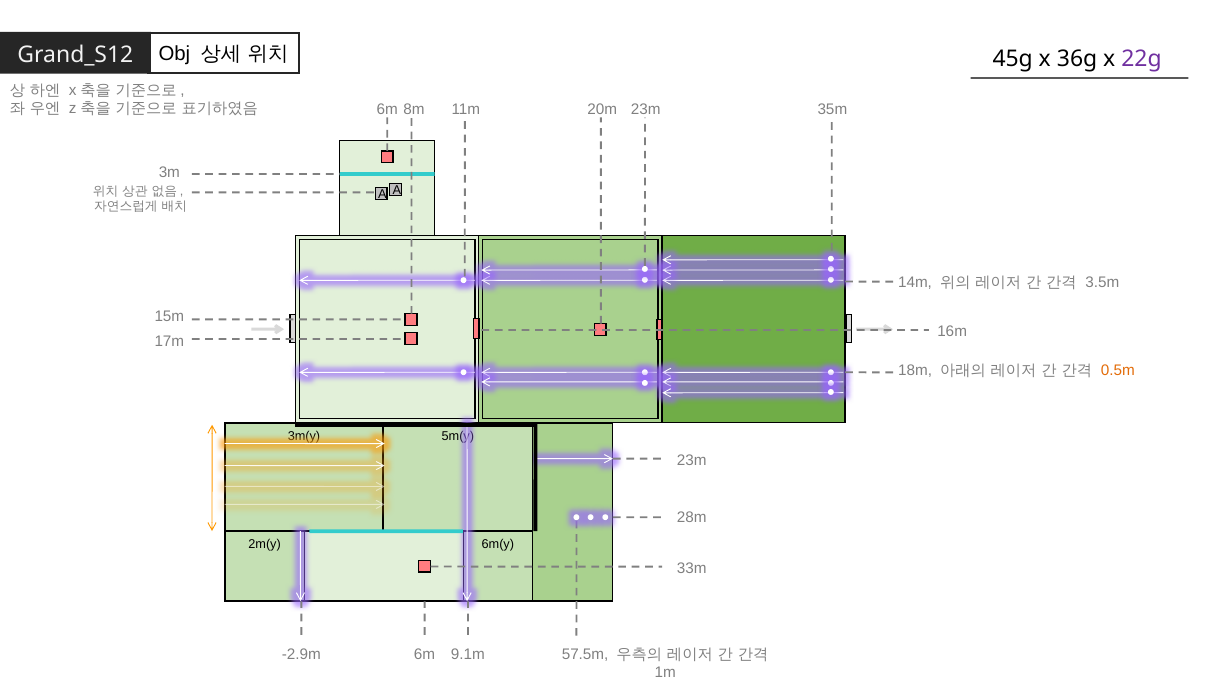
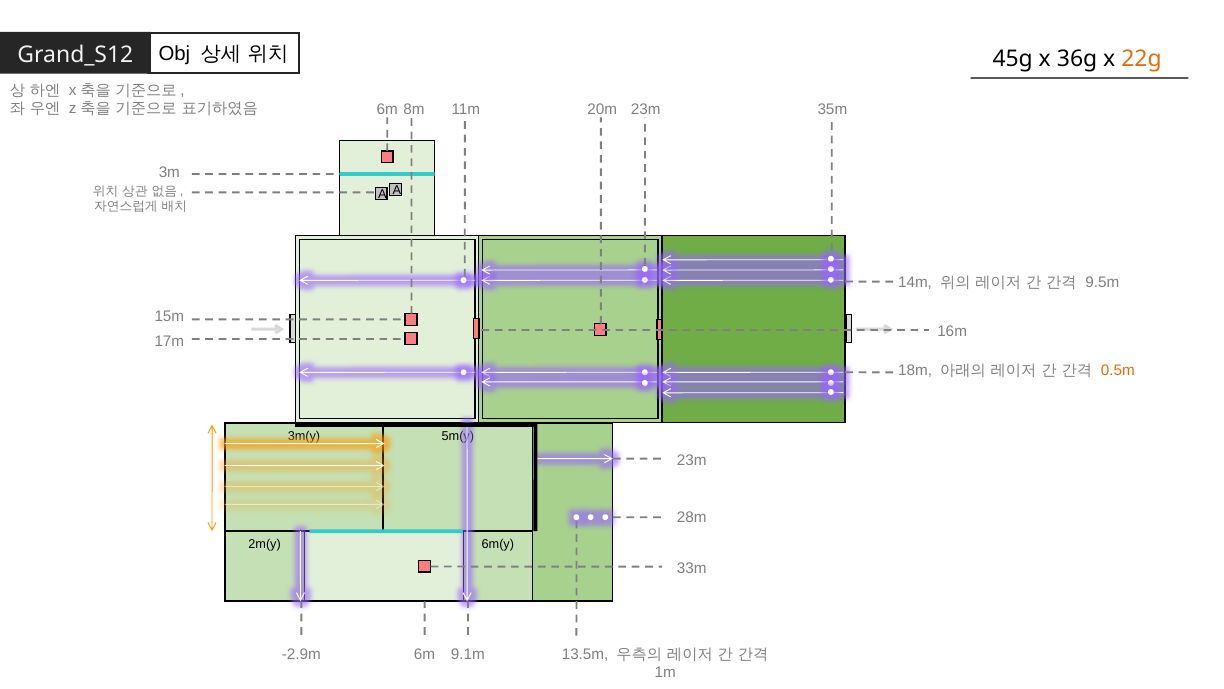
22g colour: purple -> orange
3.5m: 3.5m -> 9.5m
57.5m: 57.5m -> 13.5m
